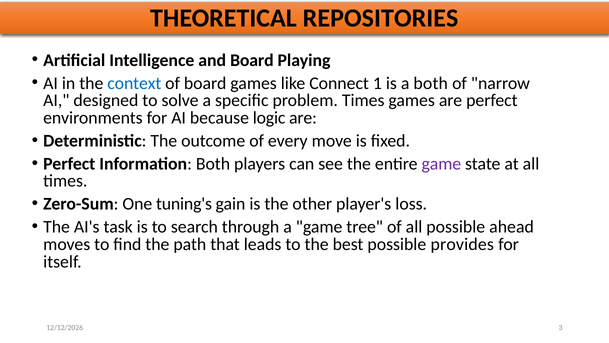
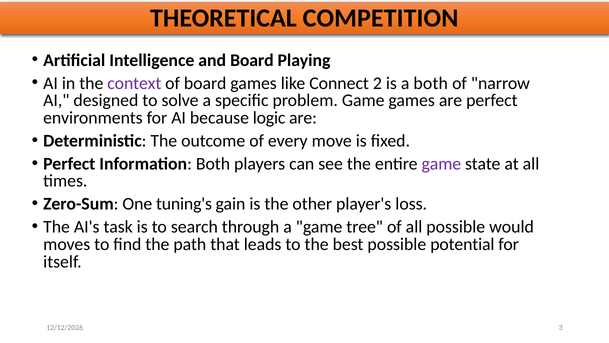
REPOSITORIES: REPOSITORIES -> COMPETITION
context colour: blue -> purple
1: 1 -> 2
problem Times: Times -> Game
ahead: ahead -> would
provides: provides -> potential
